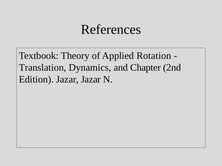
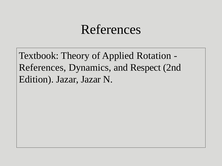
Translation at (43, 68): Translation -> References
Chapter: Chapter -> Respect
